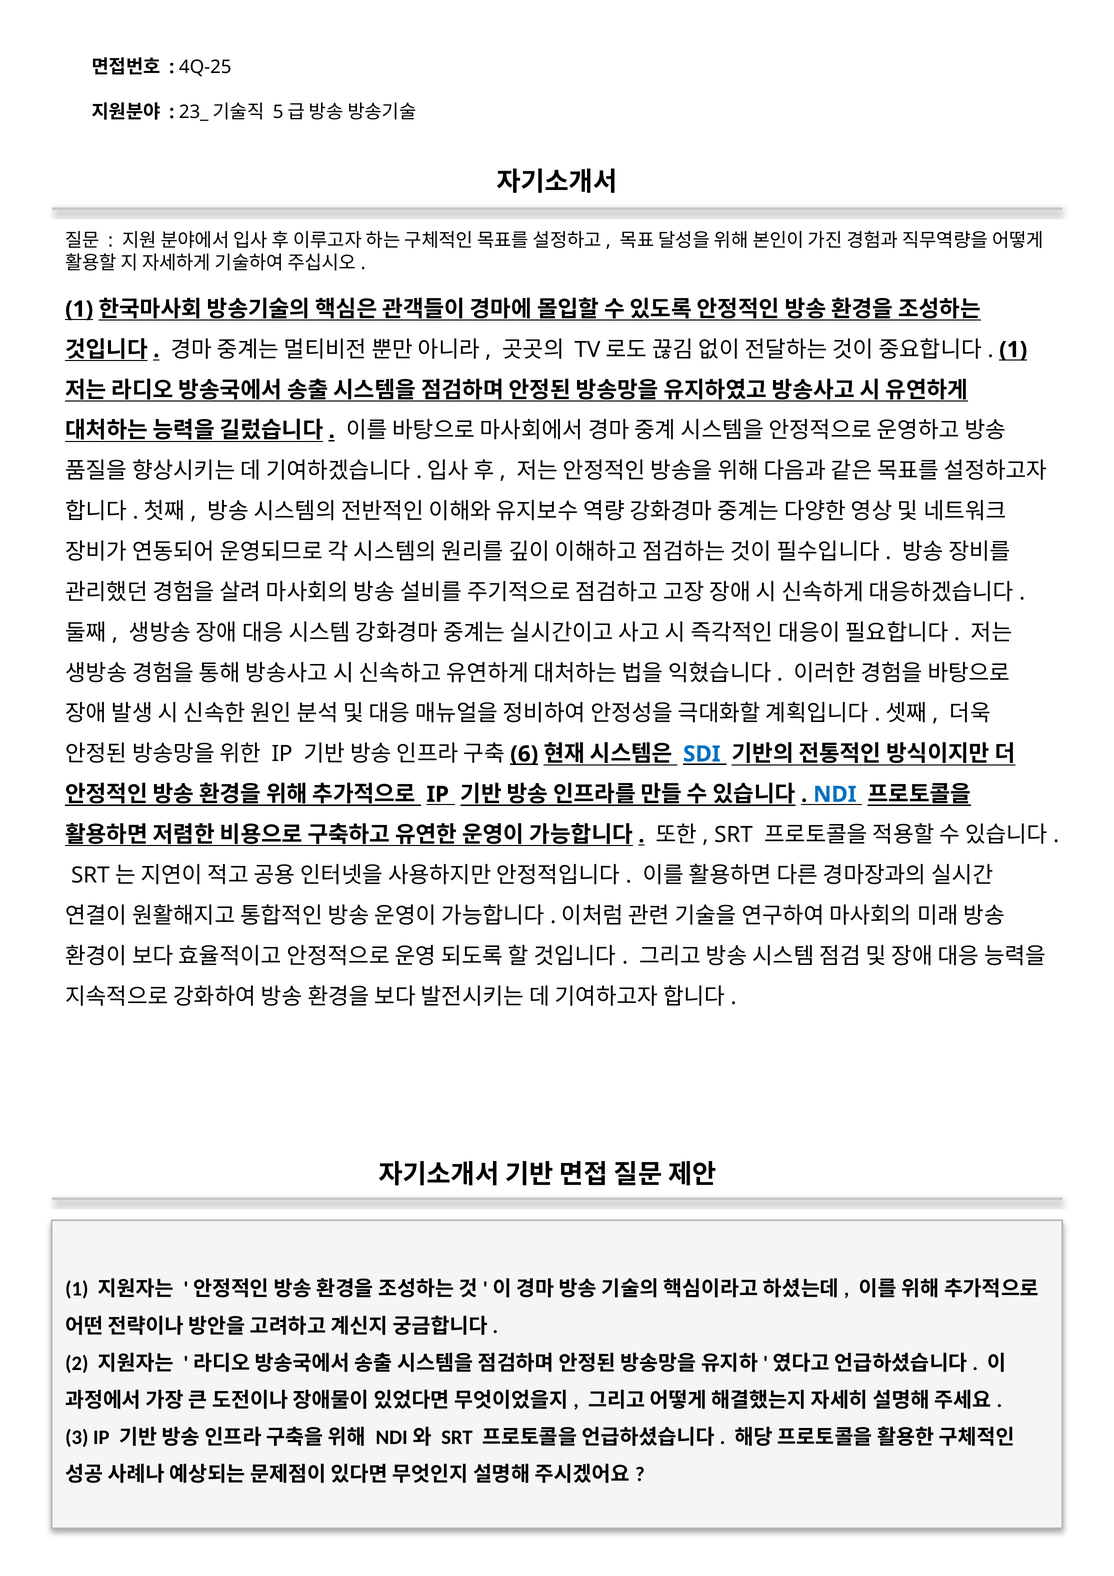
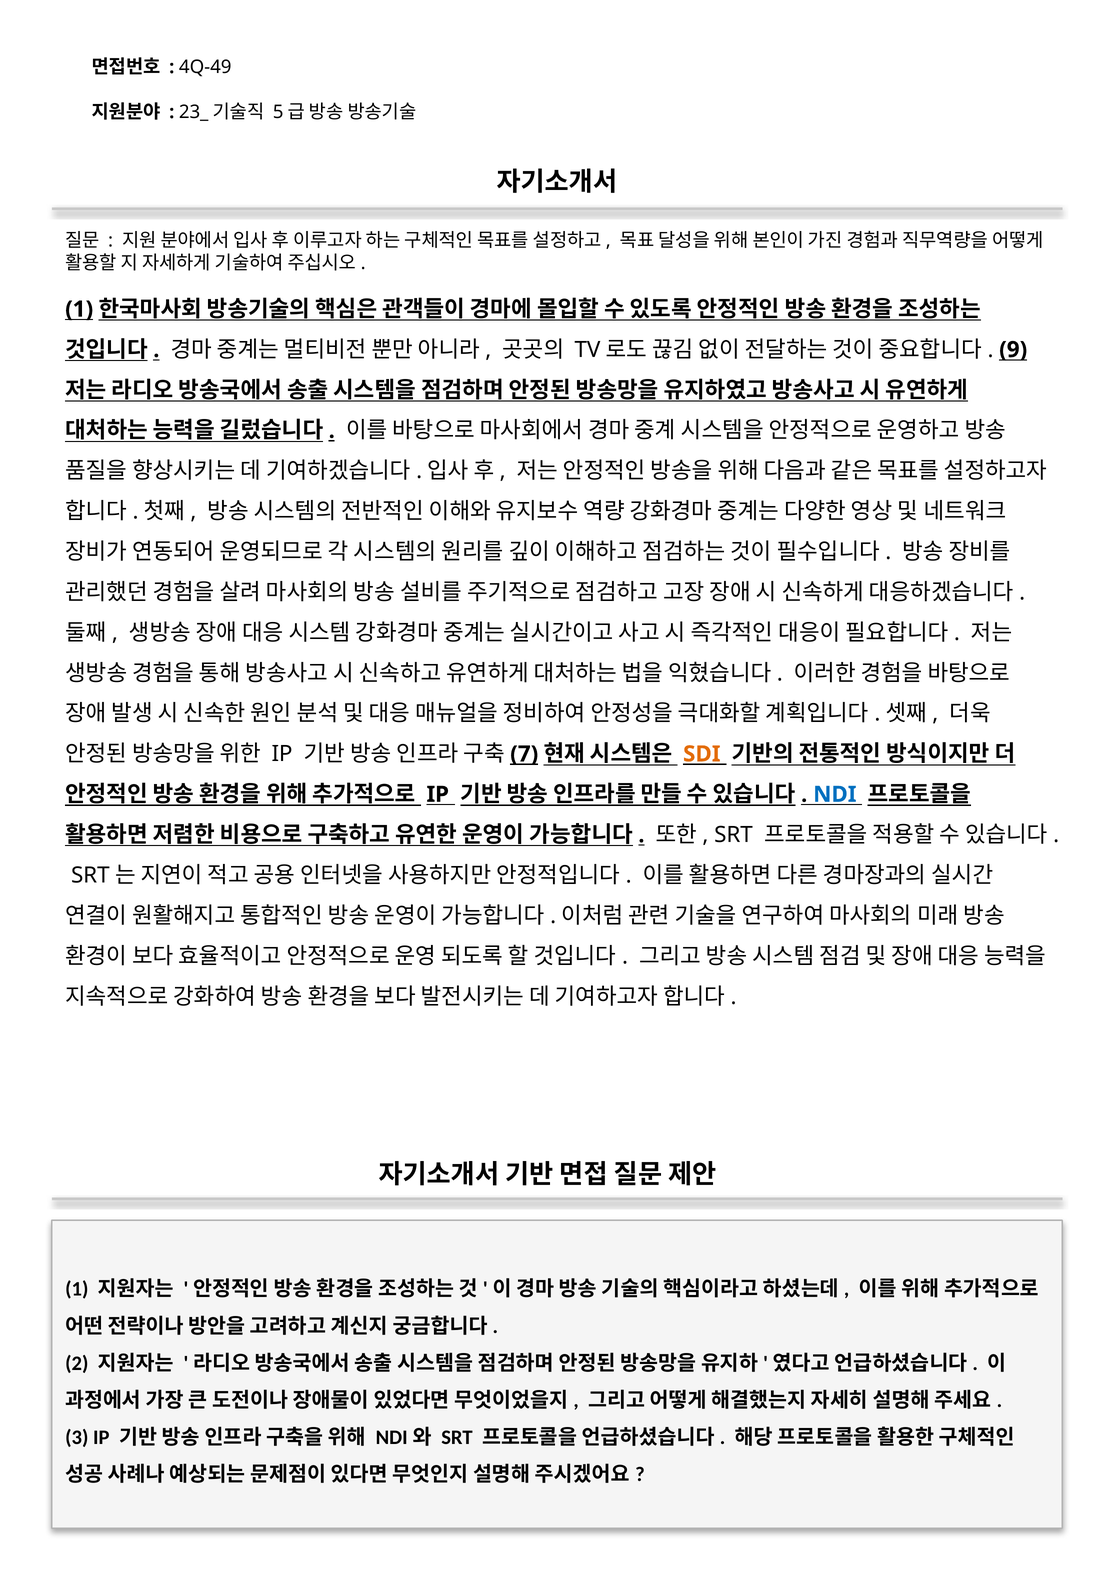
4Q-25: 4Q-25 -> 4Q-49
1 at (1013, 350): 1 -> 9
6: 6 -> 7
SDI colour: blue -> orange
